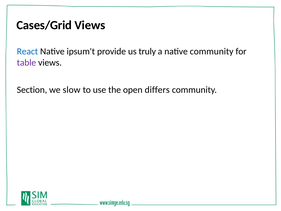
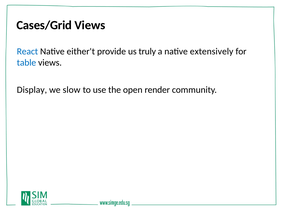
ipsum't: ipsum't -> either't
native community: community -> extensively
table colour: purple -> blue
Section: Section -> Display
differs: differs -> render
